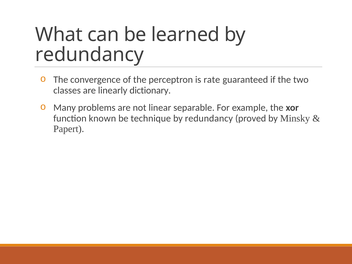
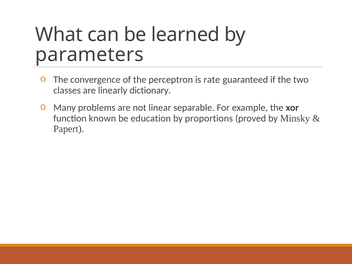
redundancy at (90, 55): redundancy -> parameters
technique: technique -> education
redundancy at (209, 118): redundancy -> proportions
